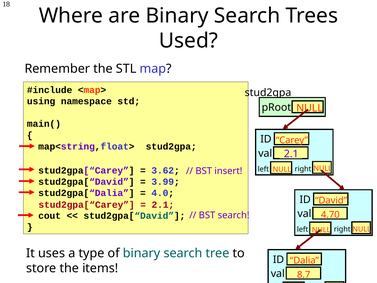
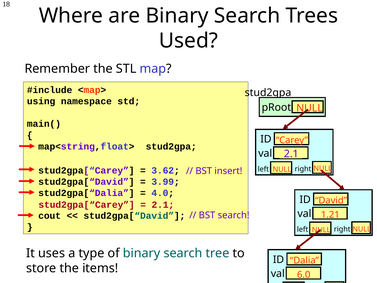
4.70: 4.70 -> 1.21
8.7: 8.7 -> 6.0
